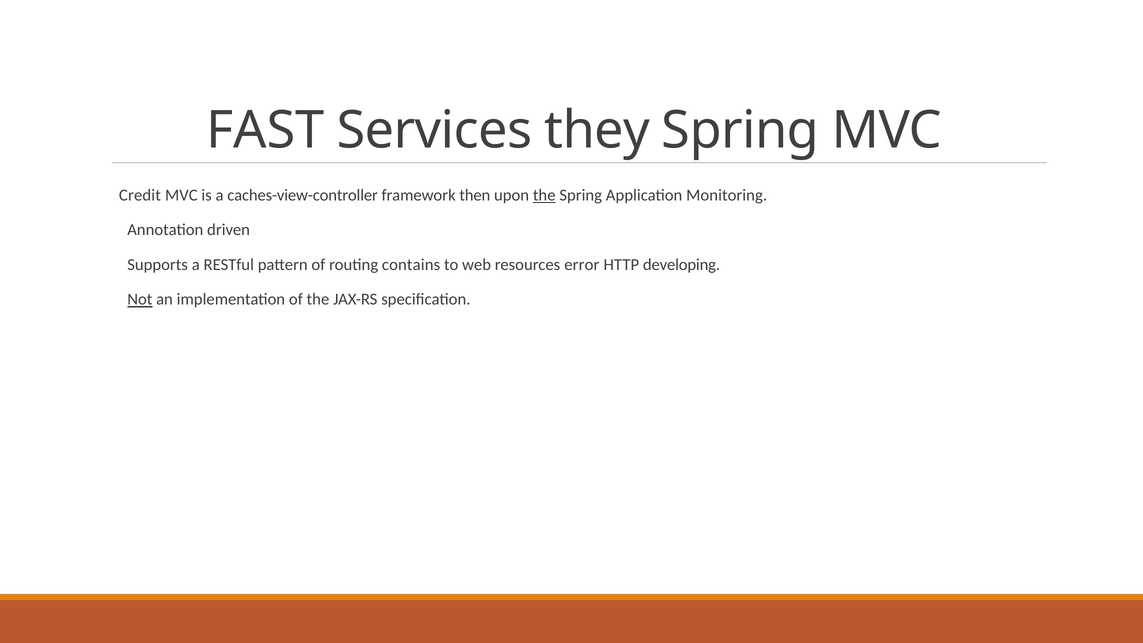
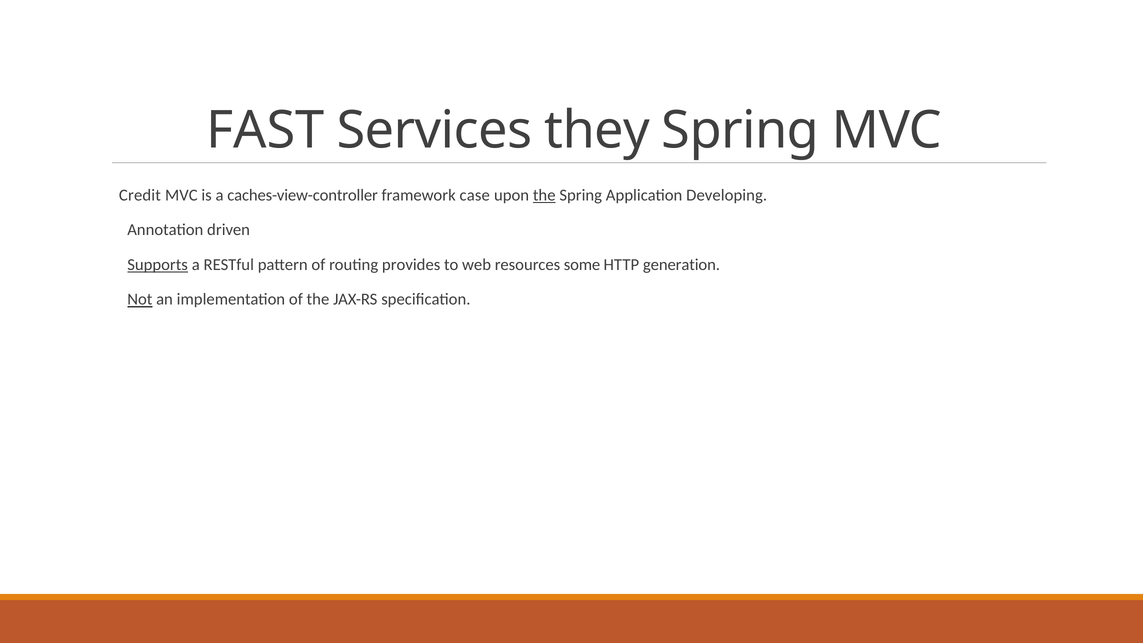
then: then -> case
Monitoring: Monitoring -> Developing
Supports underline: none -> present
contains: contains -> provides
error: error -> some
developing: developing -> generation
